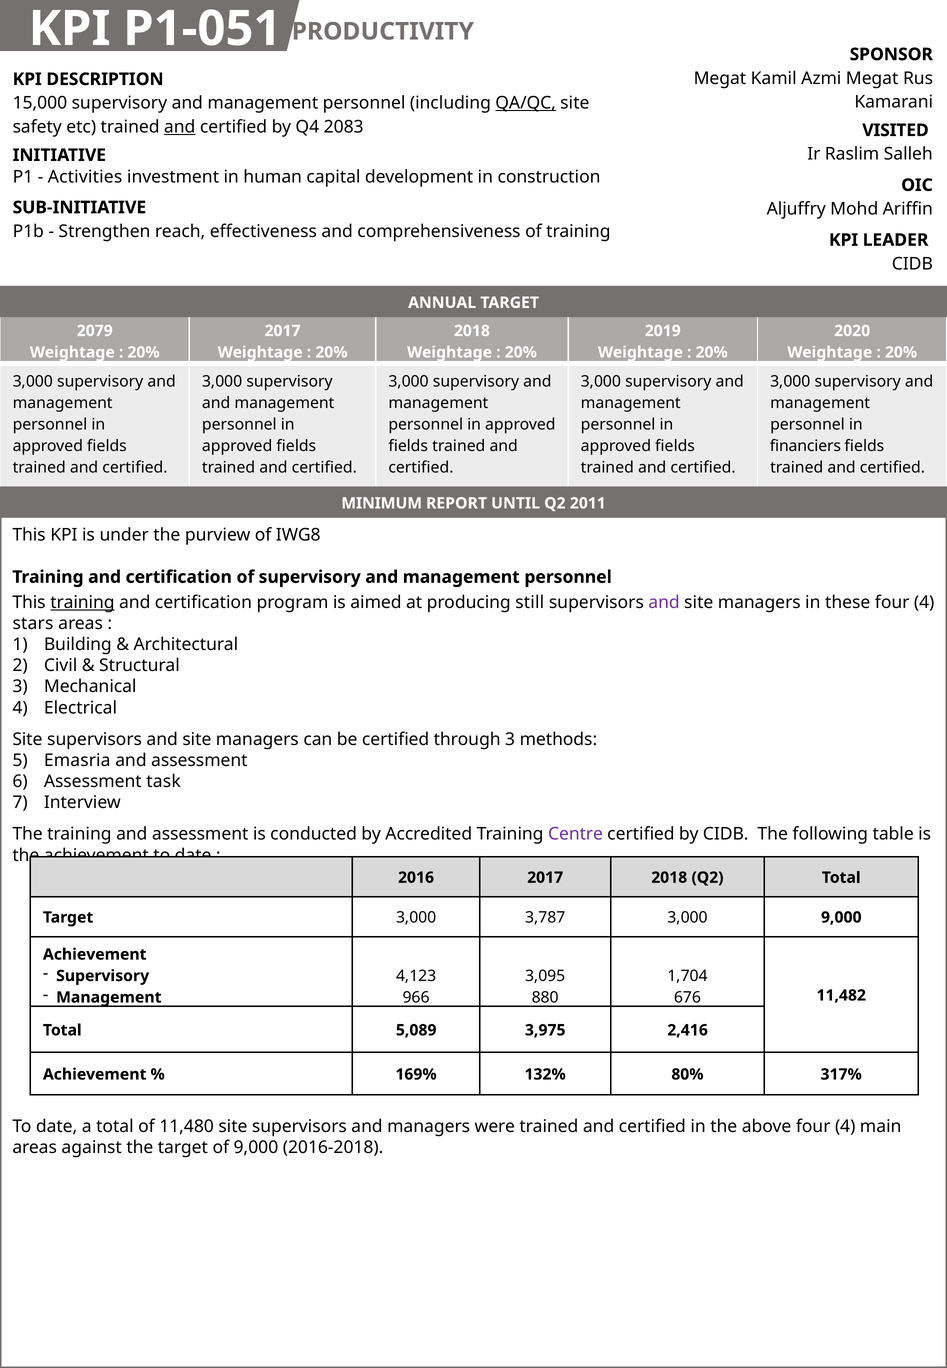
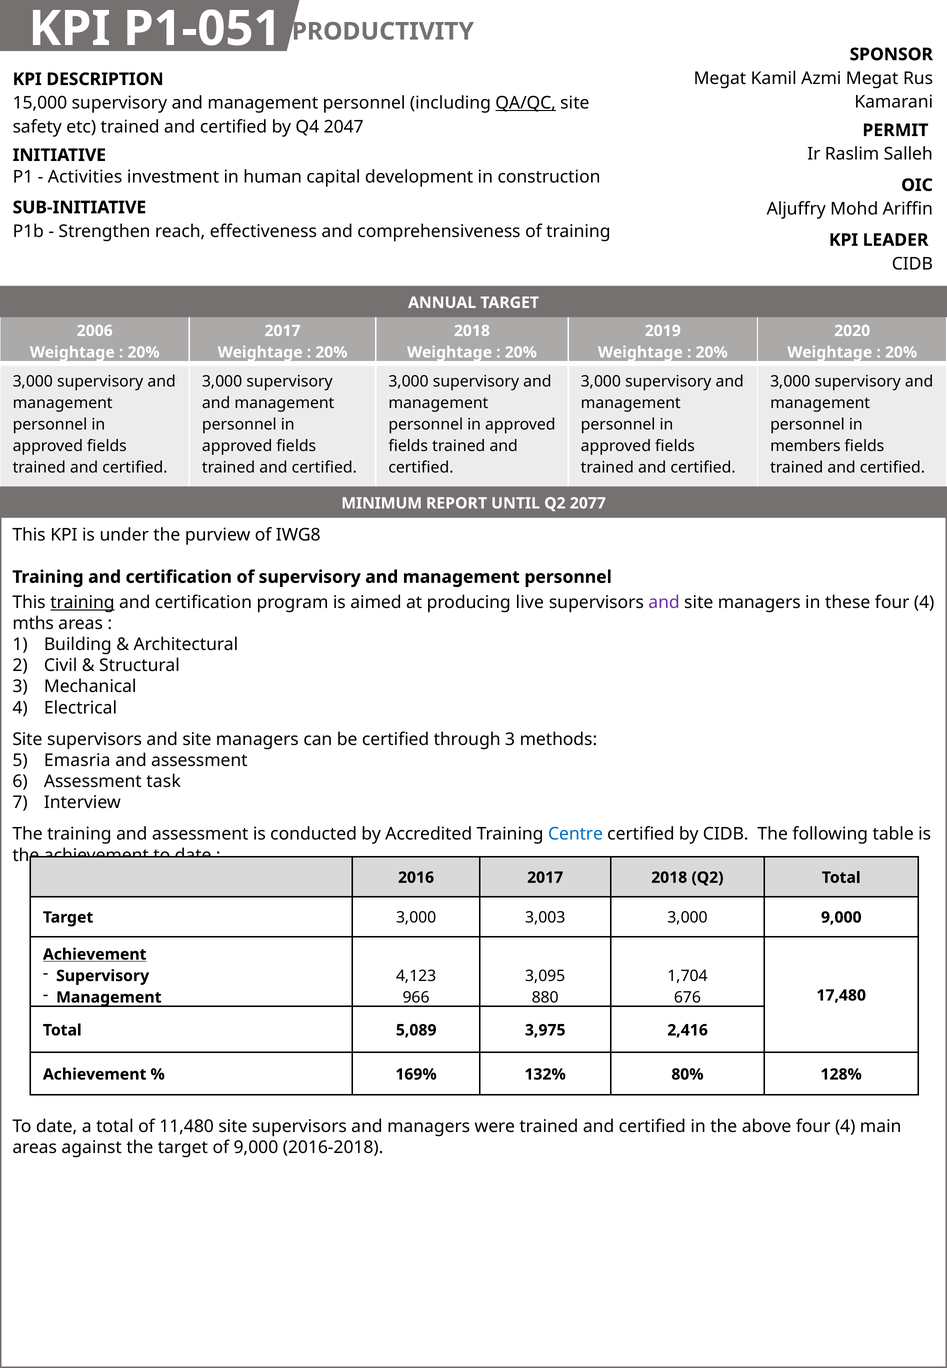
and at (180, 127) underline: present -> none
2083: 2083 -> 2047
VISITED: VISITED -> PERMIT
2079: 2079 -> 2006
financiers: financiers -> members
2011: 2011 -> 2077
still: still -> live
stars: stars -> mths
Centre colour: purple -> blue
3,787: 3,787 -> 3,003
Achievement at (95, 954) underline: none -> present
11,482: 11,482 -> 17,480
317%: 317% -> 128%
